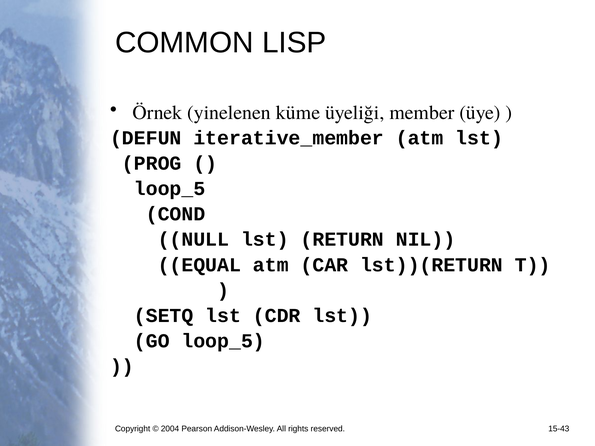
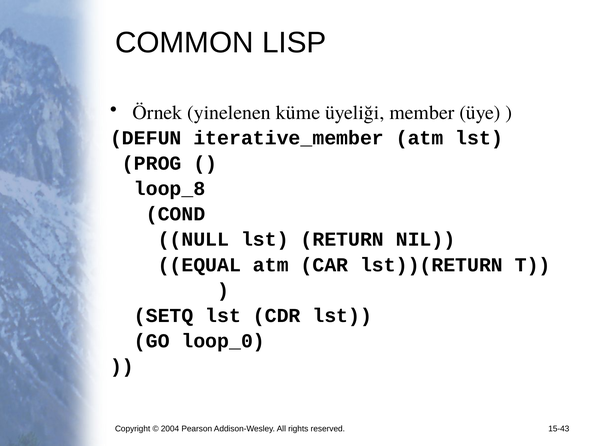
loop_5 at (170, 189): loop_5 -> loop_8
GO loop_5: loop_5 -> loop_0
